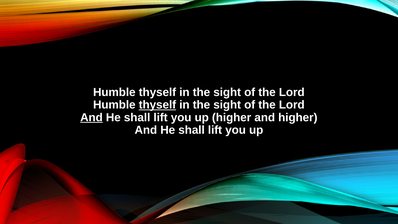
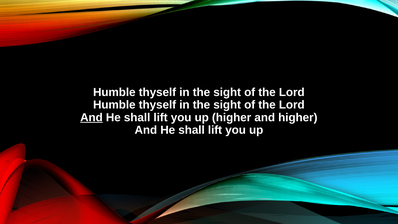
thyself at (157, 105) underline: present -> none
